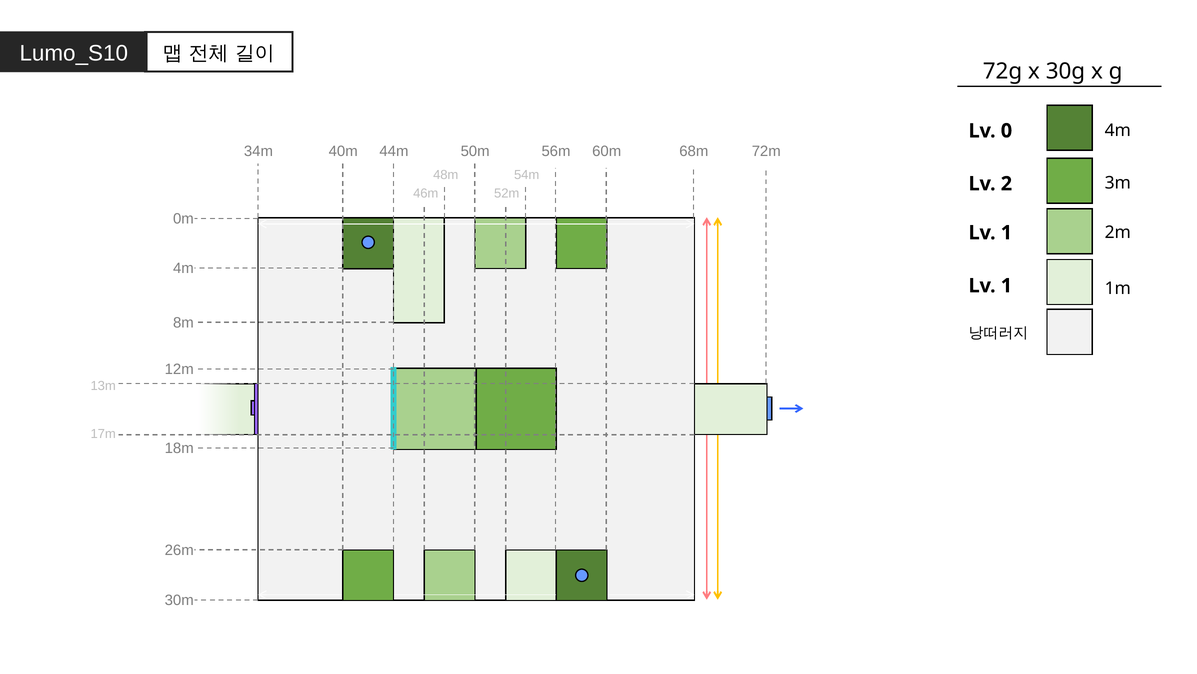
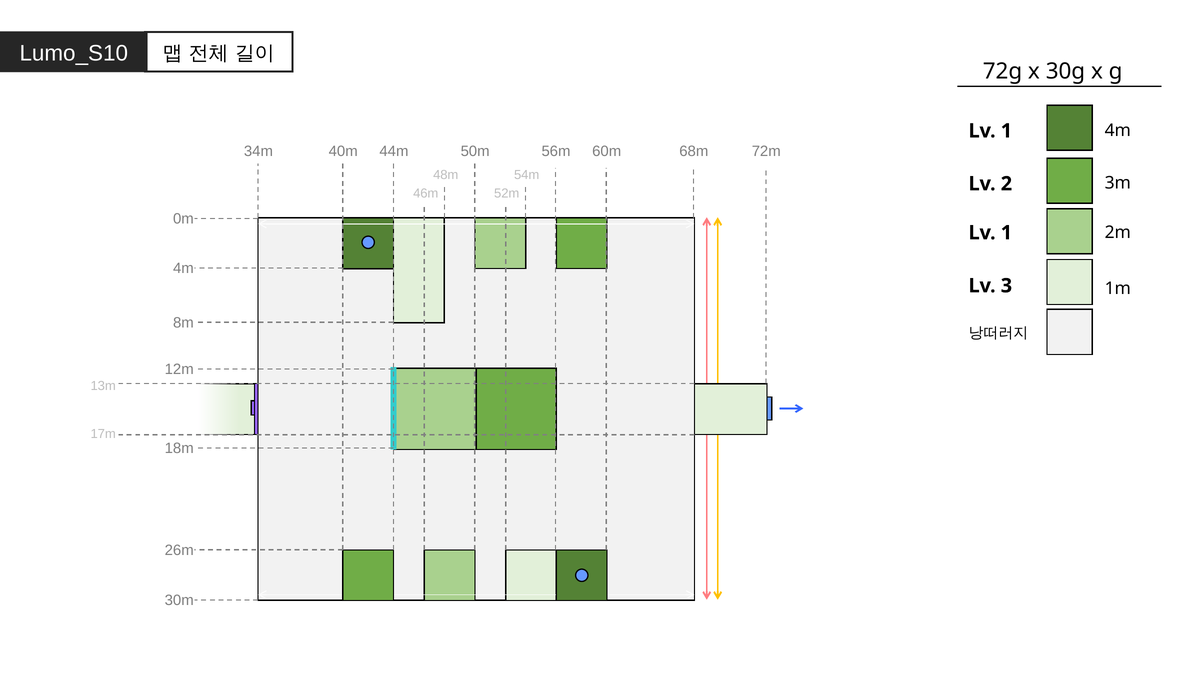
0 at (1006, 131): 0 -> 1
1 at (1006, 285): 1 -> 3
